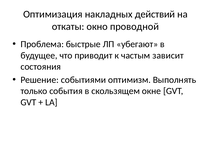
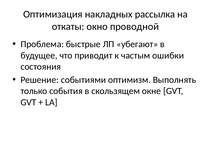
действий: действий -> рассылка
зависит: зависит -> ошибки
